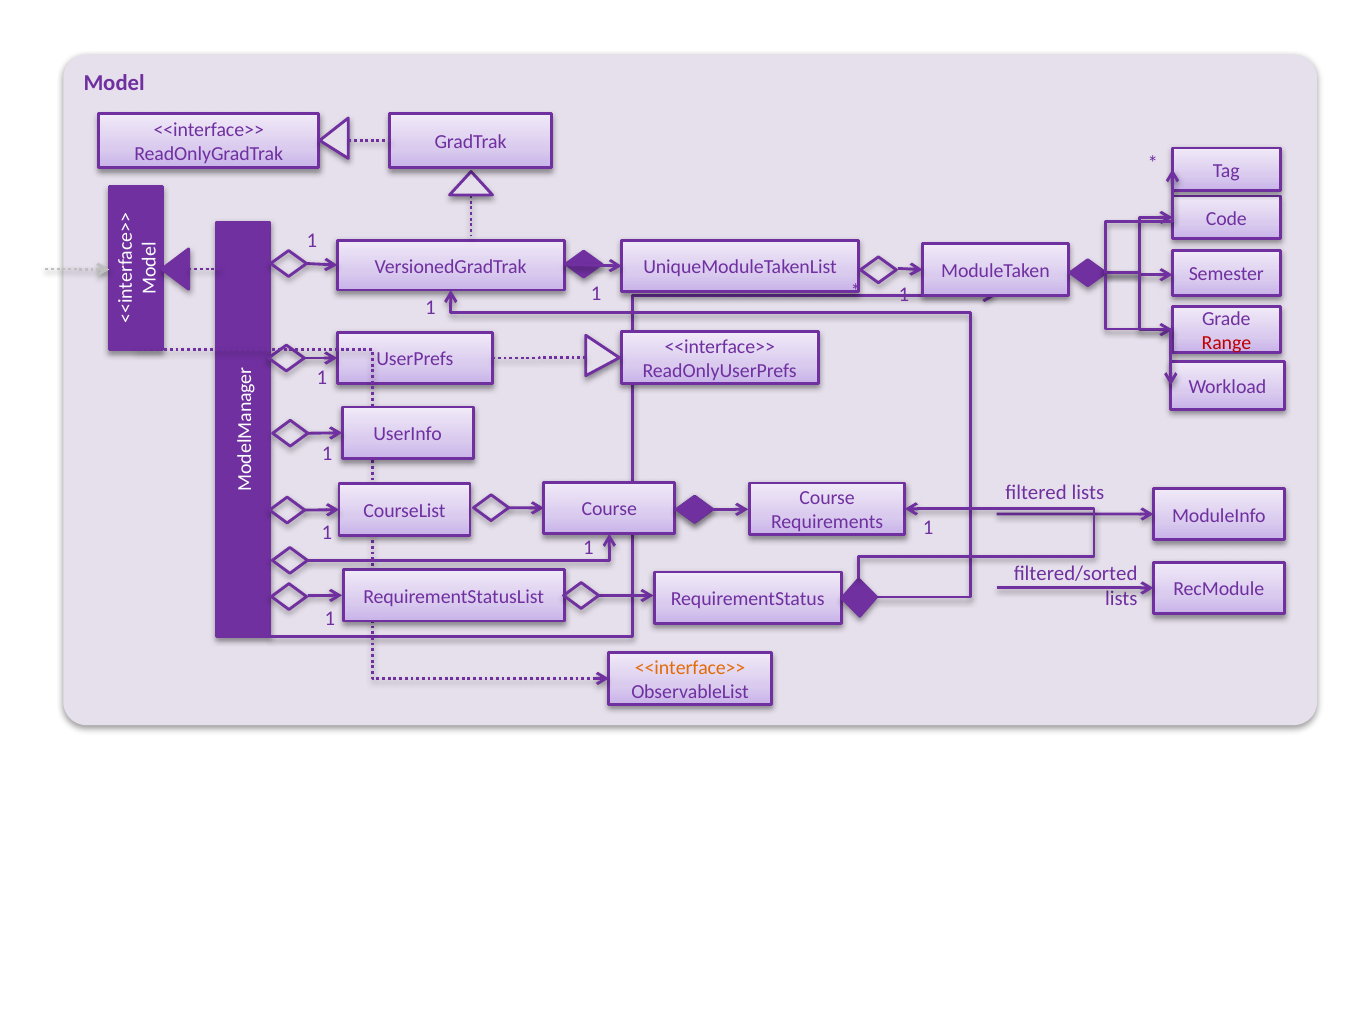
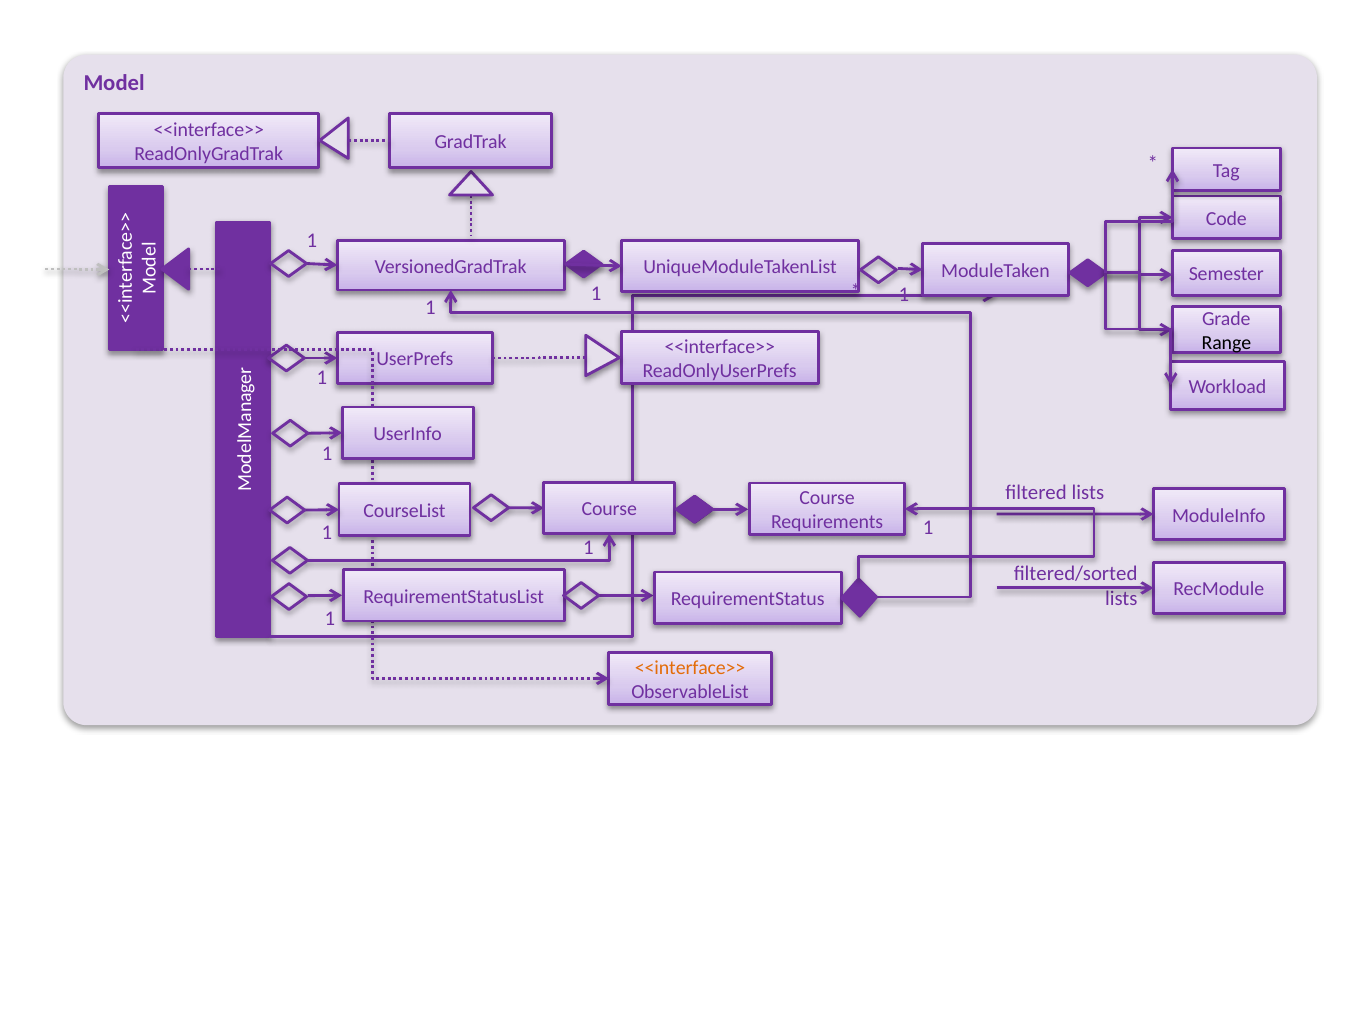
Range colour: red -> black
